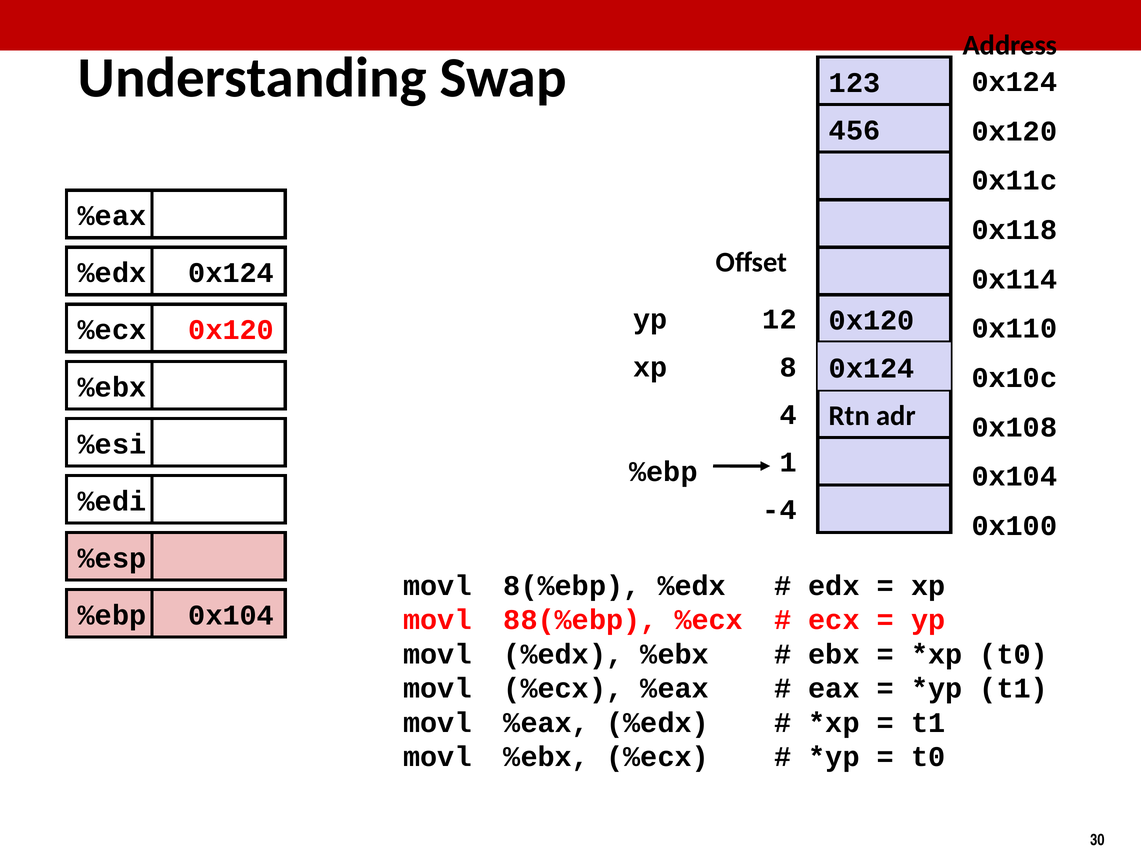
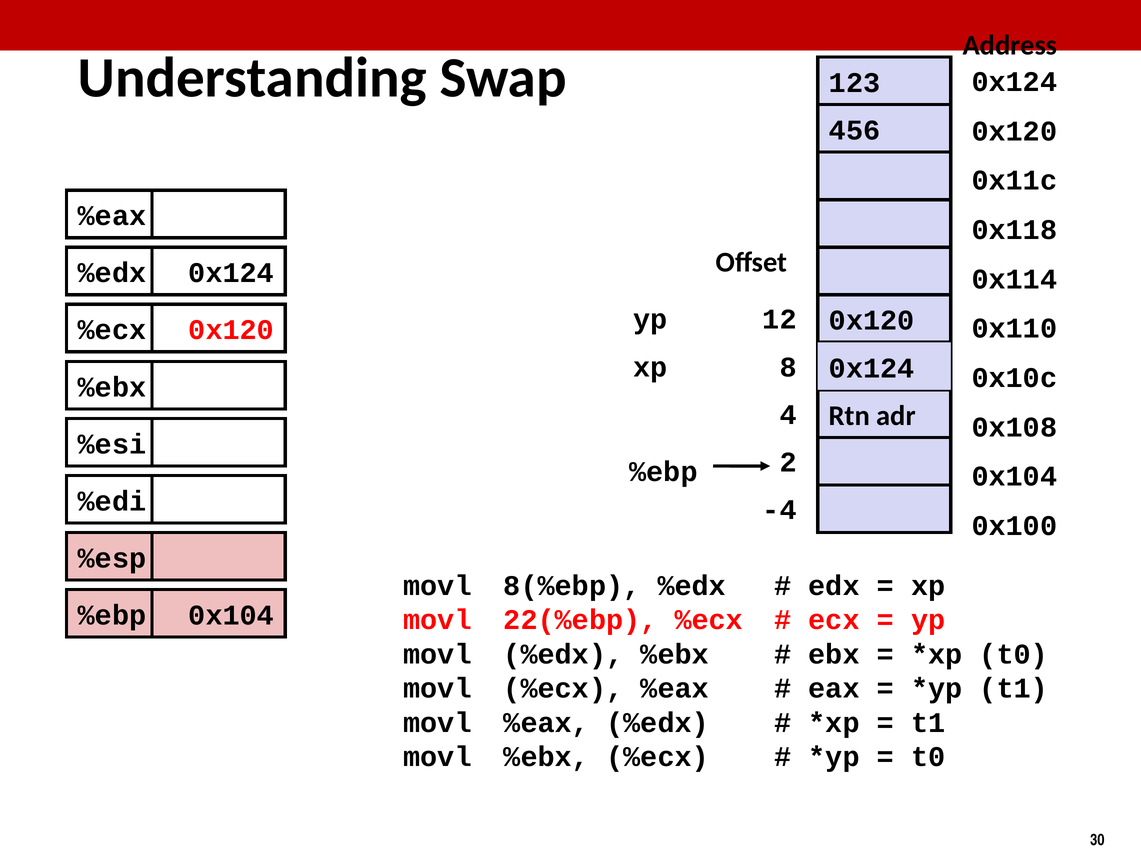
1: 1 -> 2
88(%ebp: 88(%ebp -> 22(%ebp
